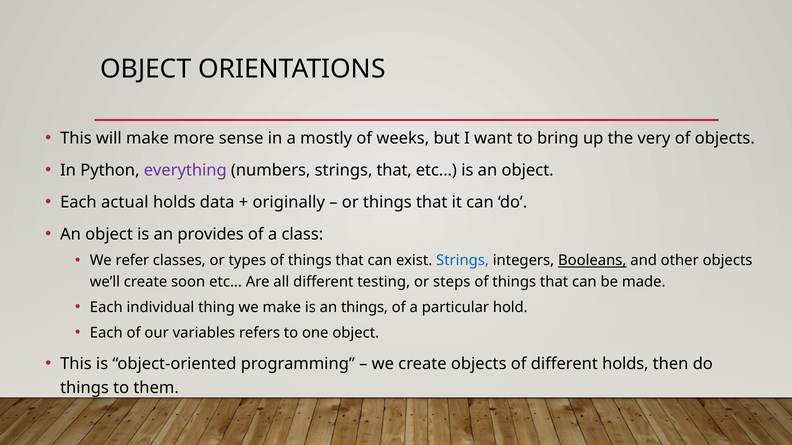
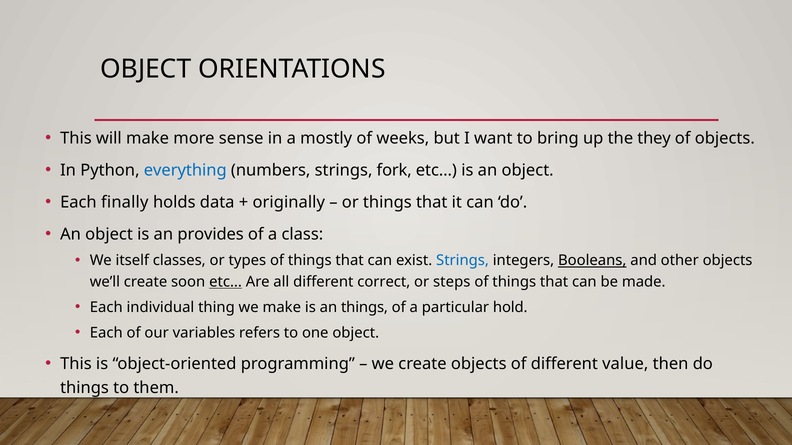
very: very -> they
everything colour: purple -> blue
strings that: that -> fork
actual: actual -> finally
refer: refer -> itself
etc underline: none -> present
testing: testing -> correct
different holds: holds -> value
